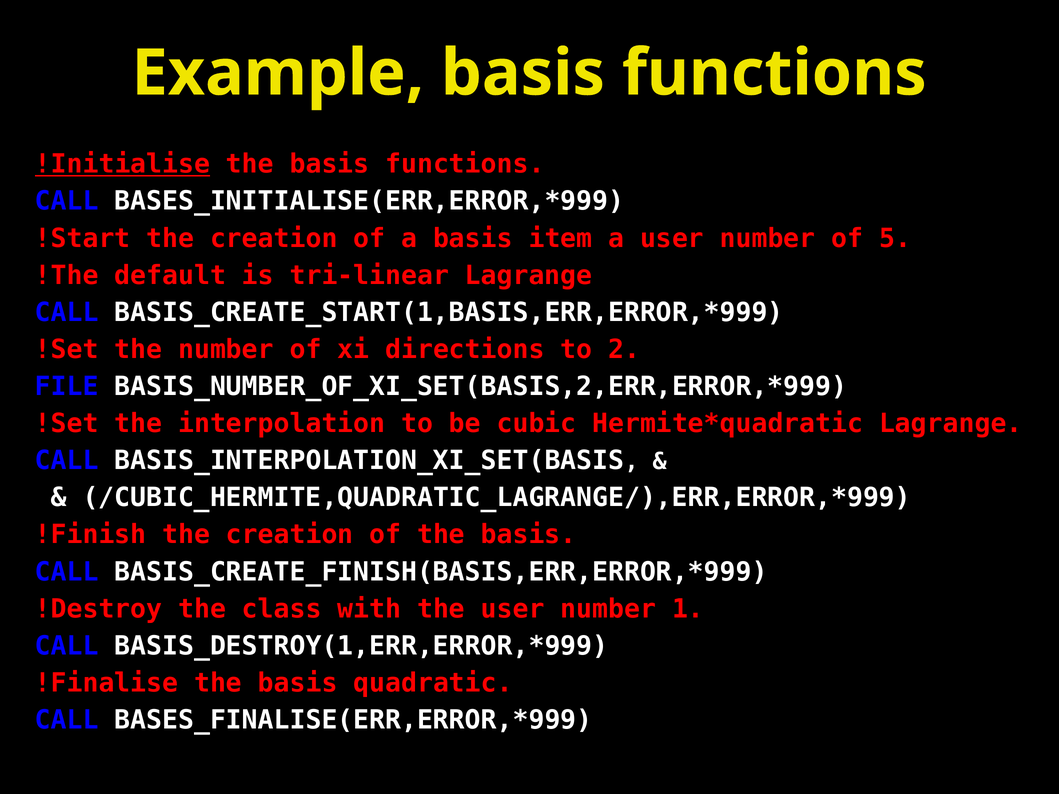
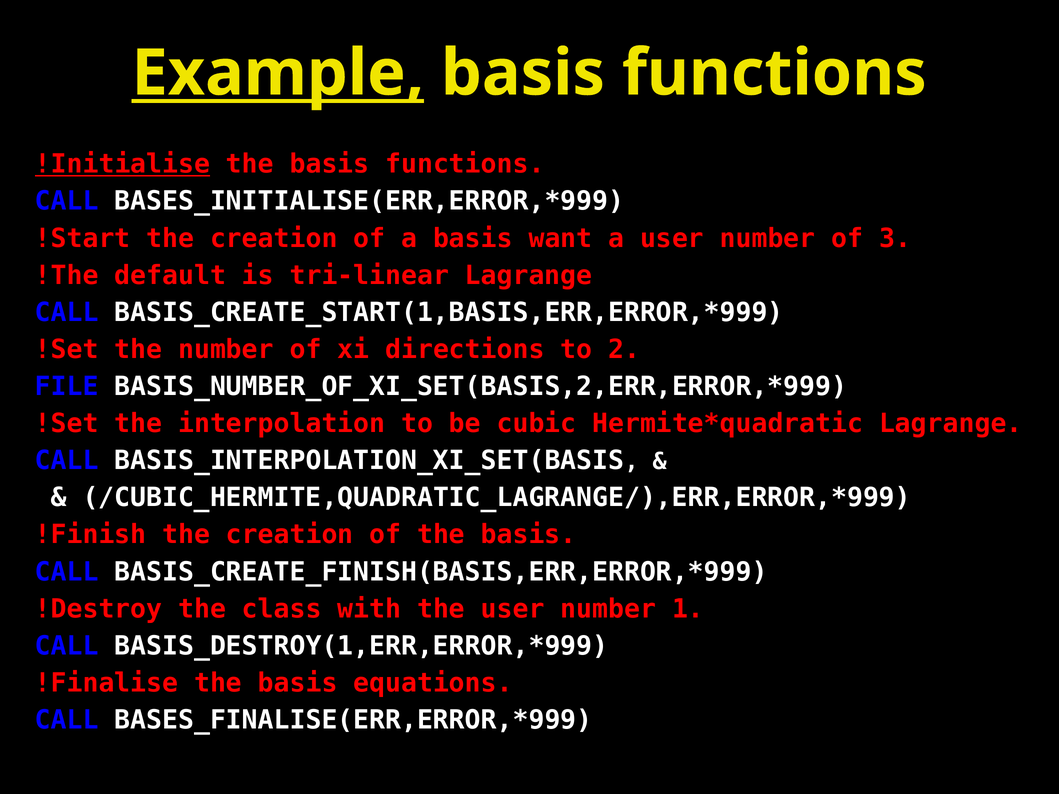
Example underline: none -> present
item: item -> want
5: 5 -> 3
quadratic: quadratic -> equations
